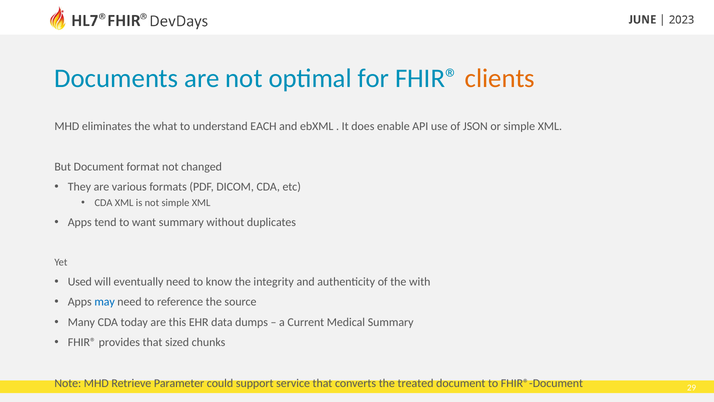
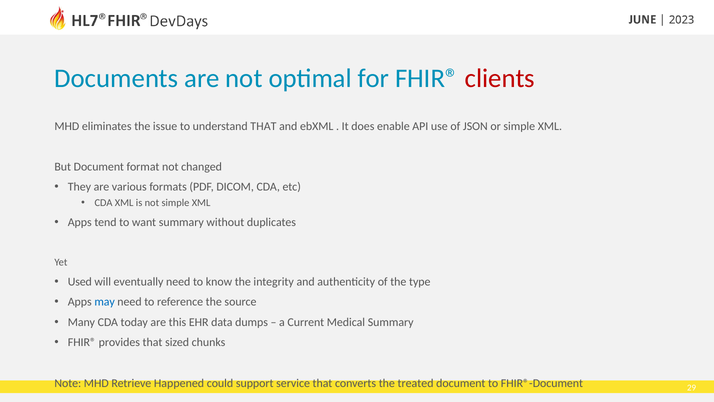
clients colour: orange -> red
what: what -> issue
understand EACH: EACH -> THAT
with: with -> type
Parameter: Parameter -> Happened
